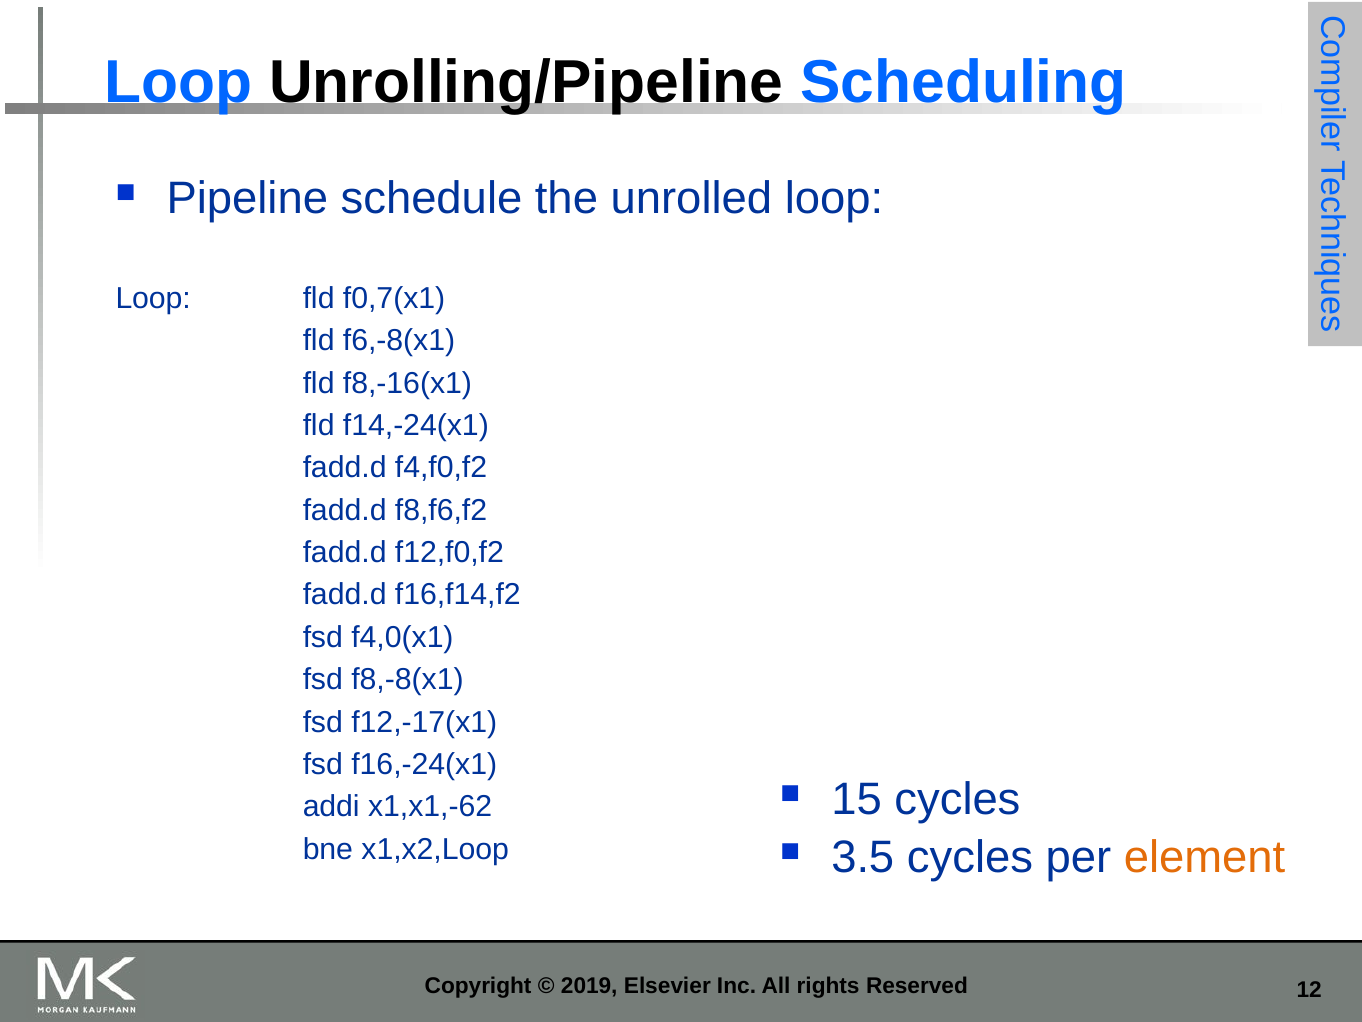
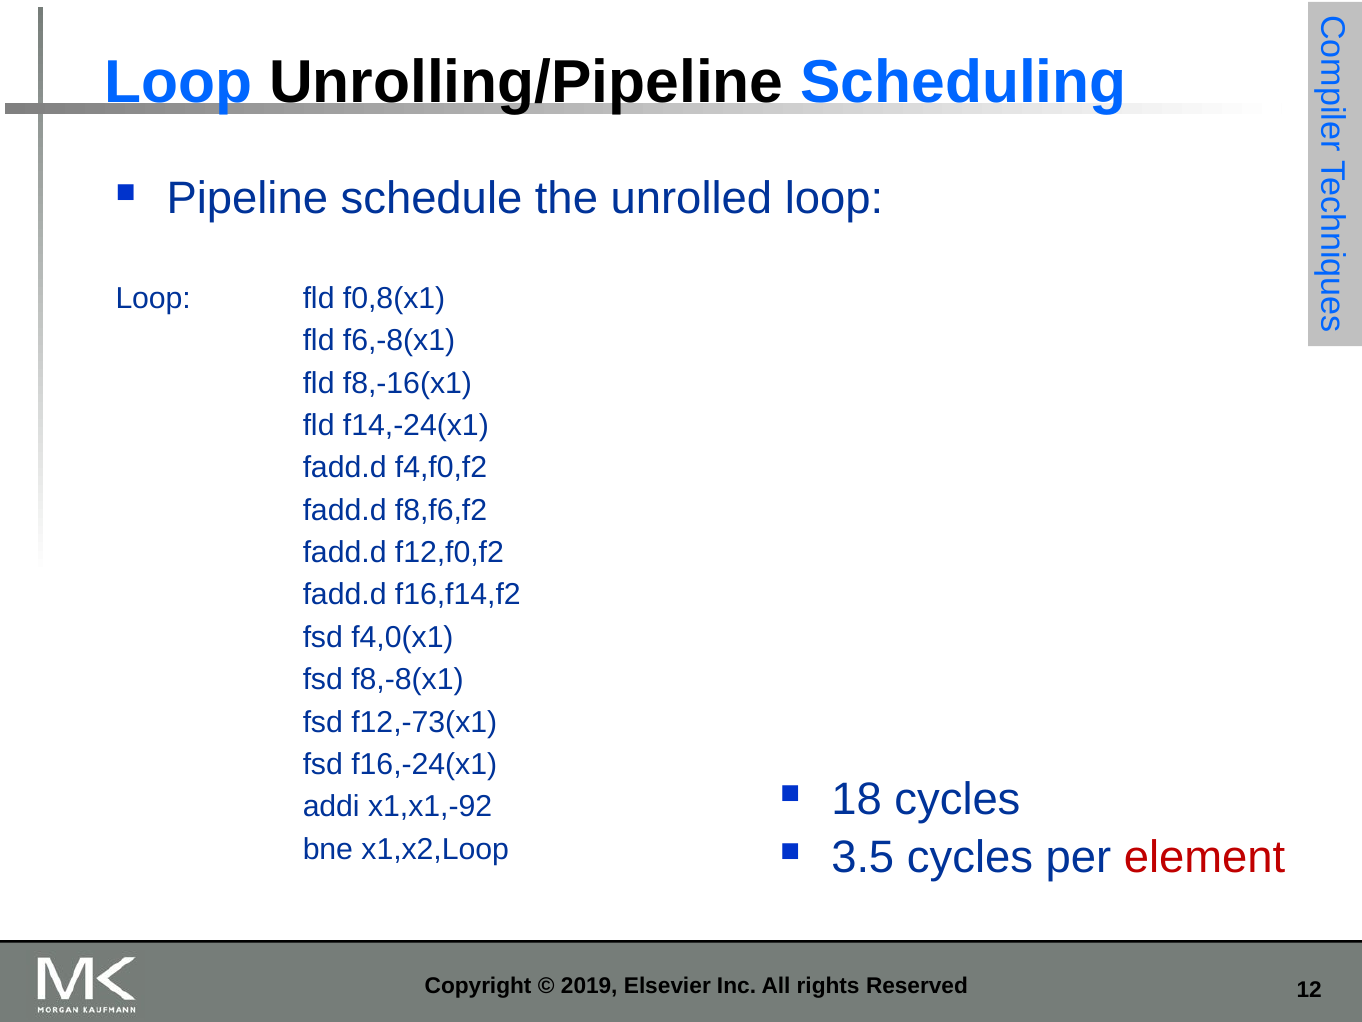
f0,7(x1: f0,7(x1 -> f0,8(x1
f12,-17(x1: f12,-17(x1 -> f12,-73(x1
15: 15 -> 18
x1,x1,-62: x1,x1,-62 -> x1,x1,-92
element colour: orange -> red
